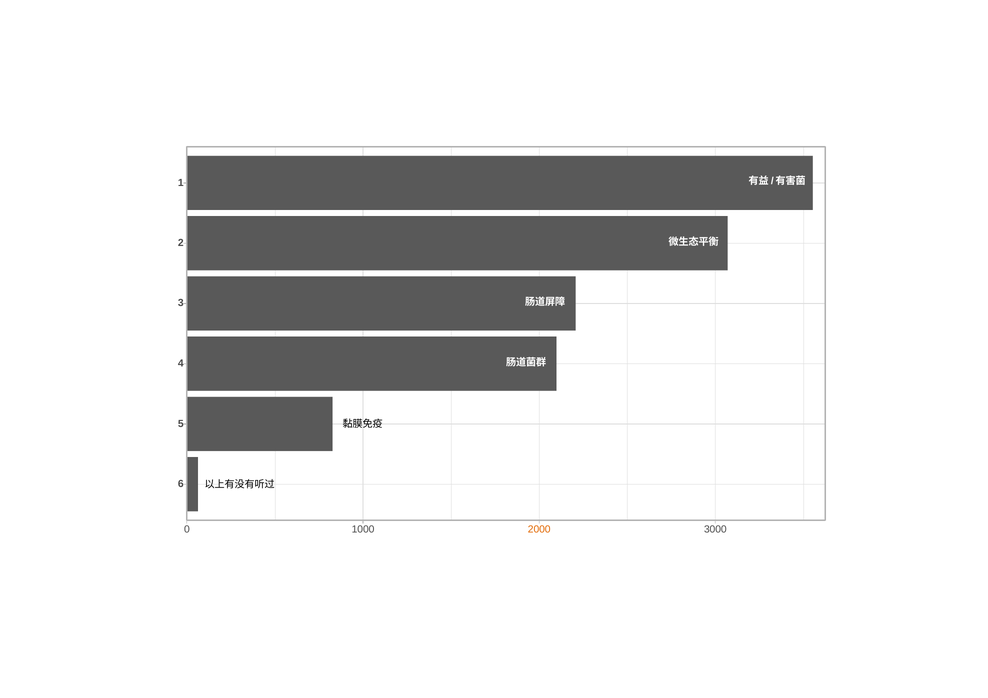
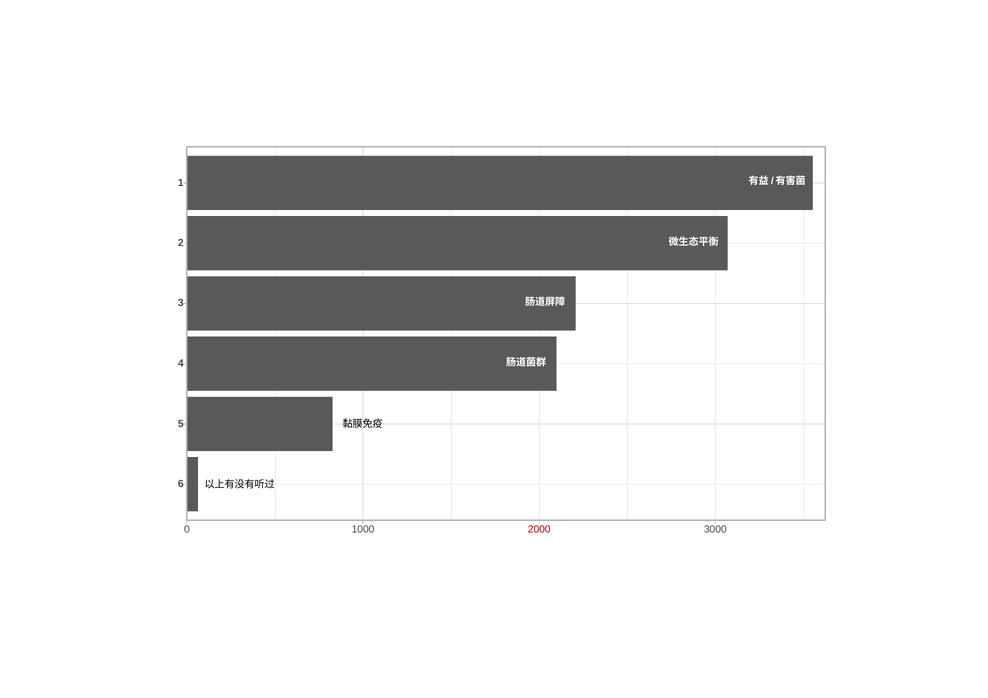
2000 colour: orange -> red
